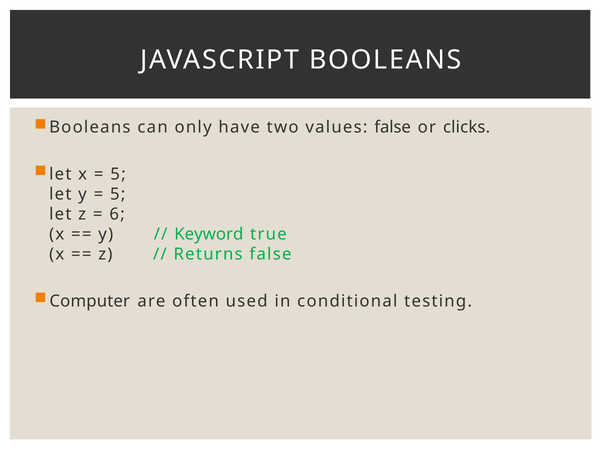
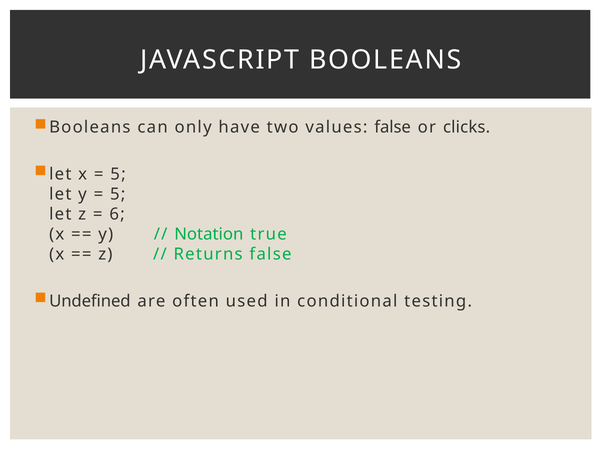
Keyword: Keyword -> Notation
Computer: Computer -> Undefined
